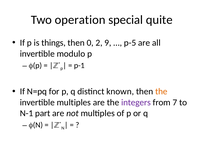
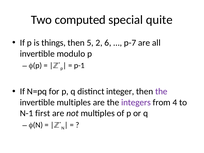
operation: operation -> computed
0: 0 -> 5
9: 9 -> 6
p-5: p-5 -> p-7
known: known -> integer
the at (161, 91) colour: orange -> purple
7: 7 -> 4
part: part -> first
